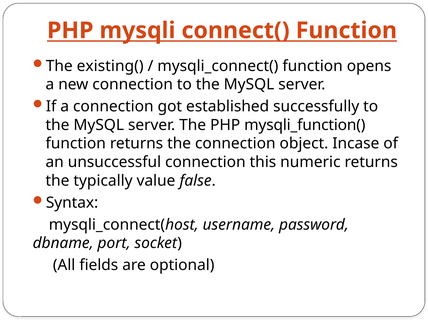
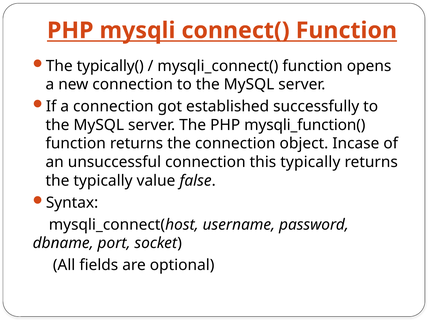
existing(: existing( -> typically(
this numeric: numeric -> typically
